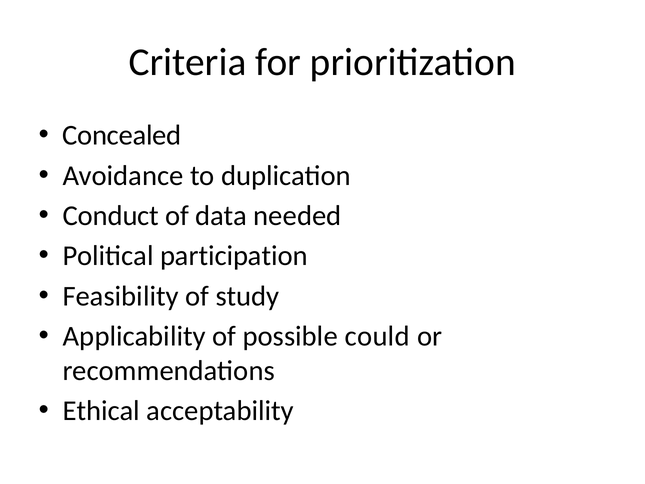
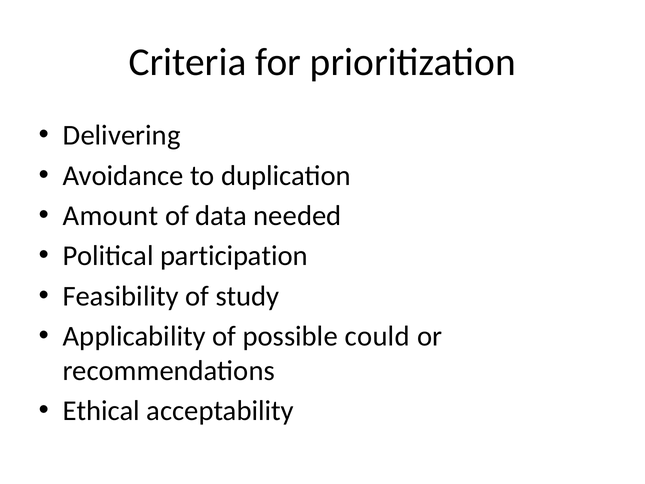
Concealed: Concealed -> Delivering
Conduct: Conduct -> Amount
